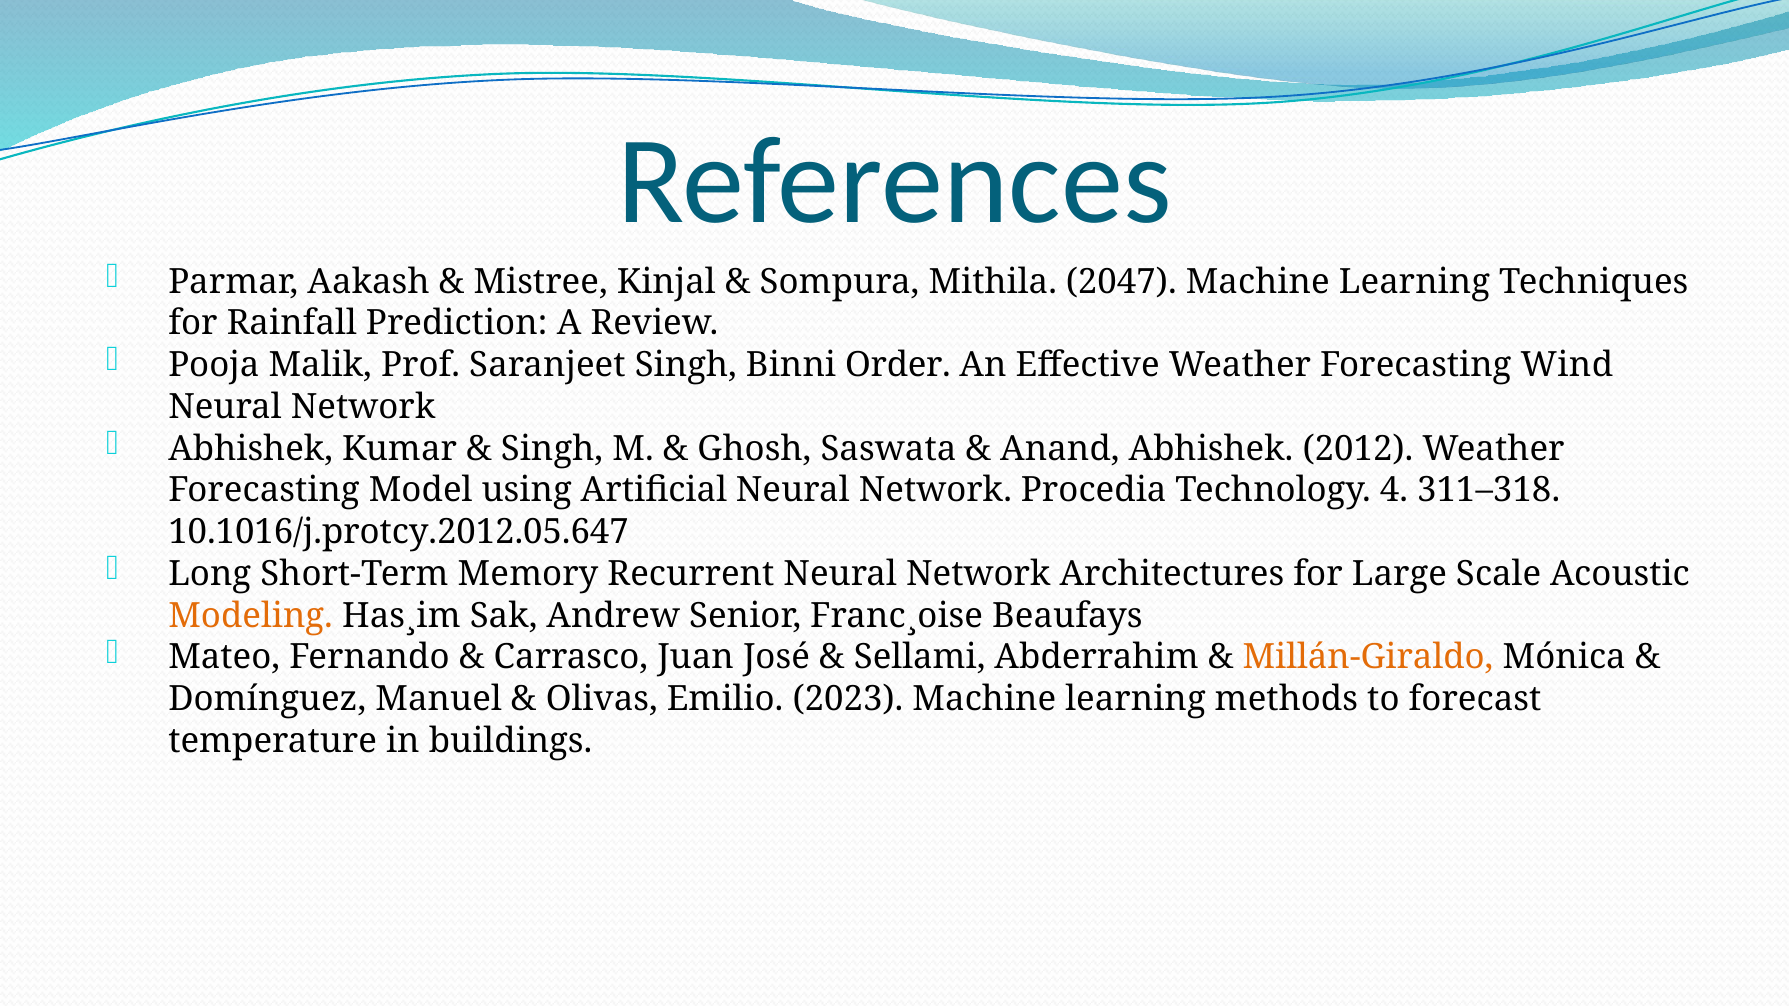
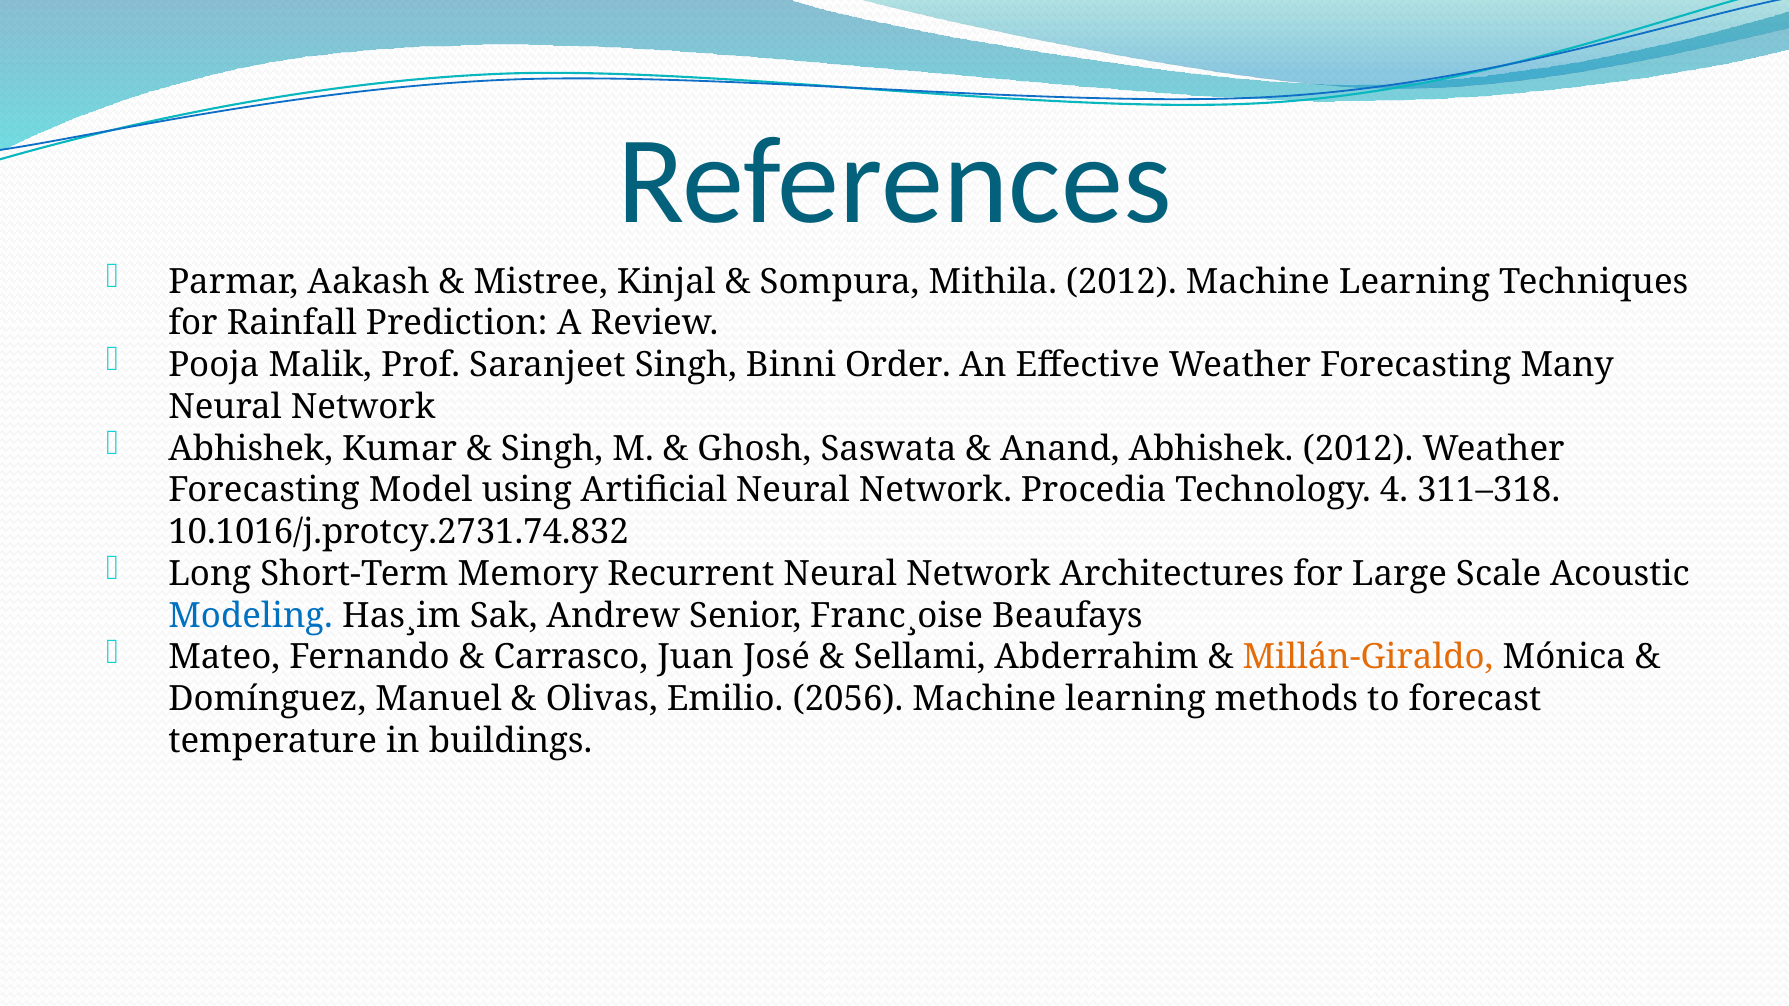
Mithila 2047: 2047 -> 2012
Wind: Wind -> Many
10.1016/j.protcy.2012.05.647: 10.1016/j.protcy.2012.05.647 -> 10.1016/j.protcy.2731.74.832
Modeling colour: orange -> blue
2023: 2023 -> 2056
